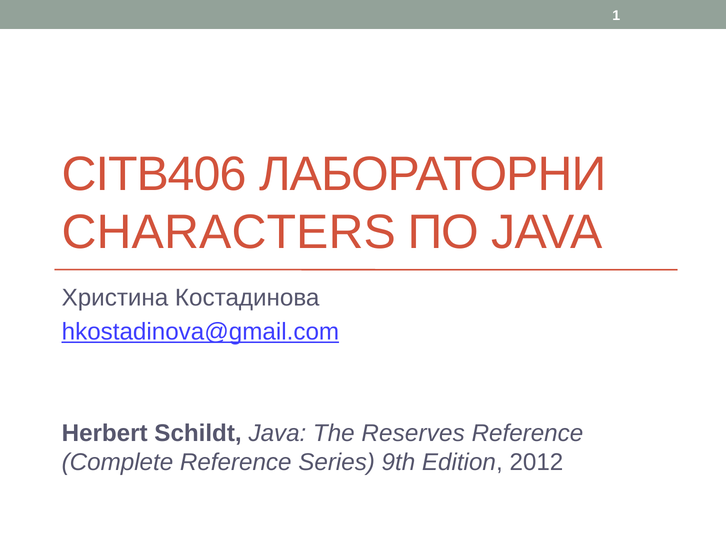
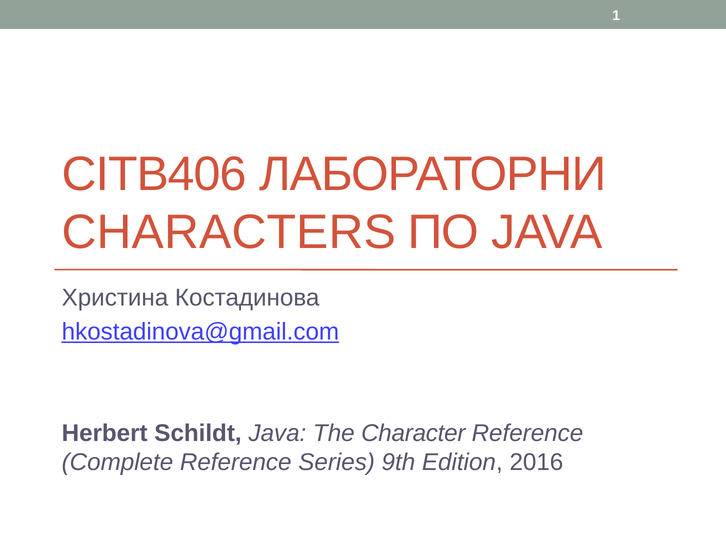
Reserves: Reserves -> Character
2012: 2012 -> 2016
